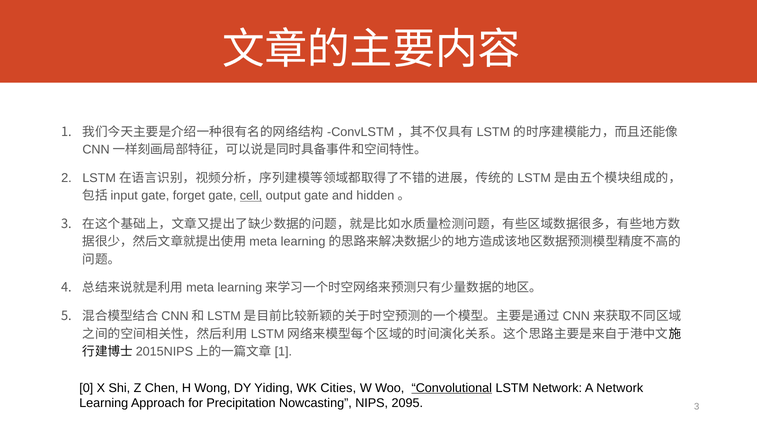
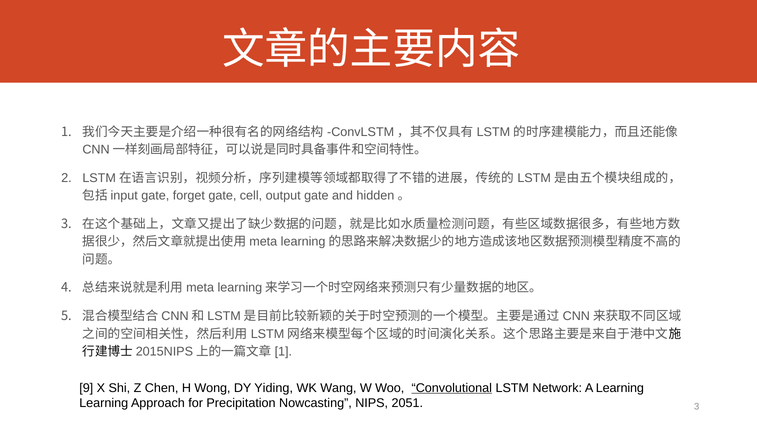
cell underline: present -> none
0: 0 -> 9
Cities: Cities -> Wang
A Network: Network -> Learning
2095: 2095 -> 2051
